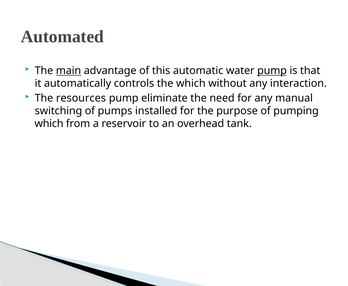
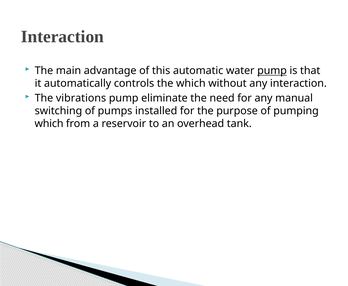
Automated at (62, 36): Automated -> Interaction
main underline: present -> none
resources: resources -> vibrations
